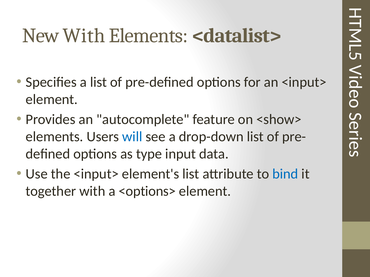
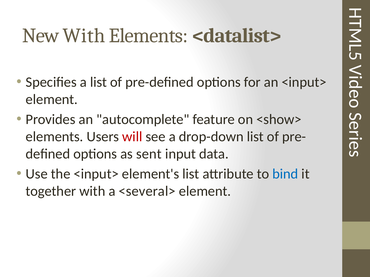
will colour: blue -> red
type: type -> sent
<options>: <options> -> <several>
